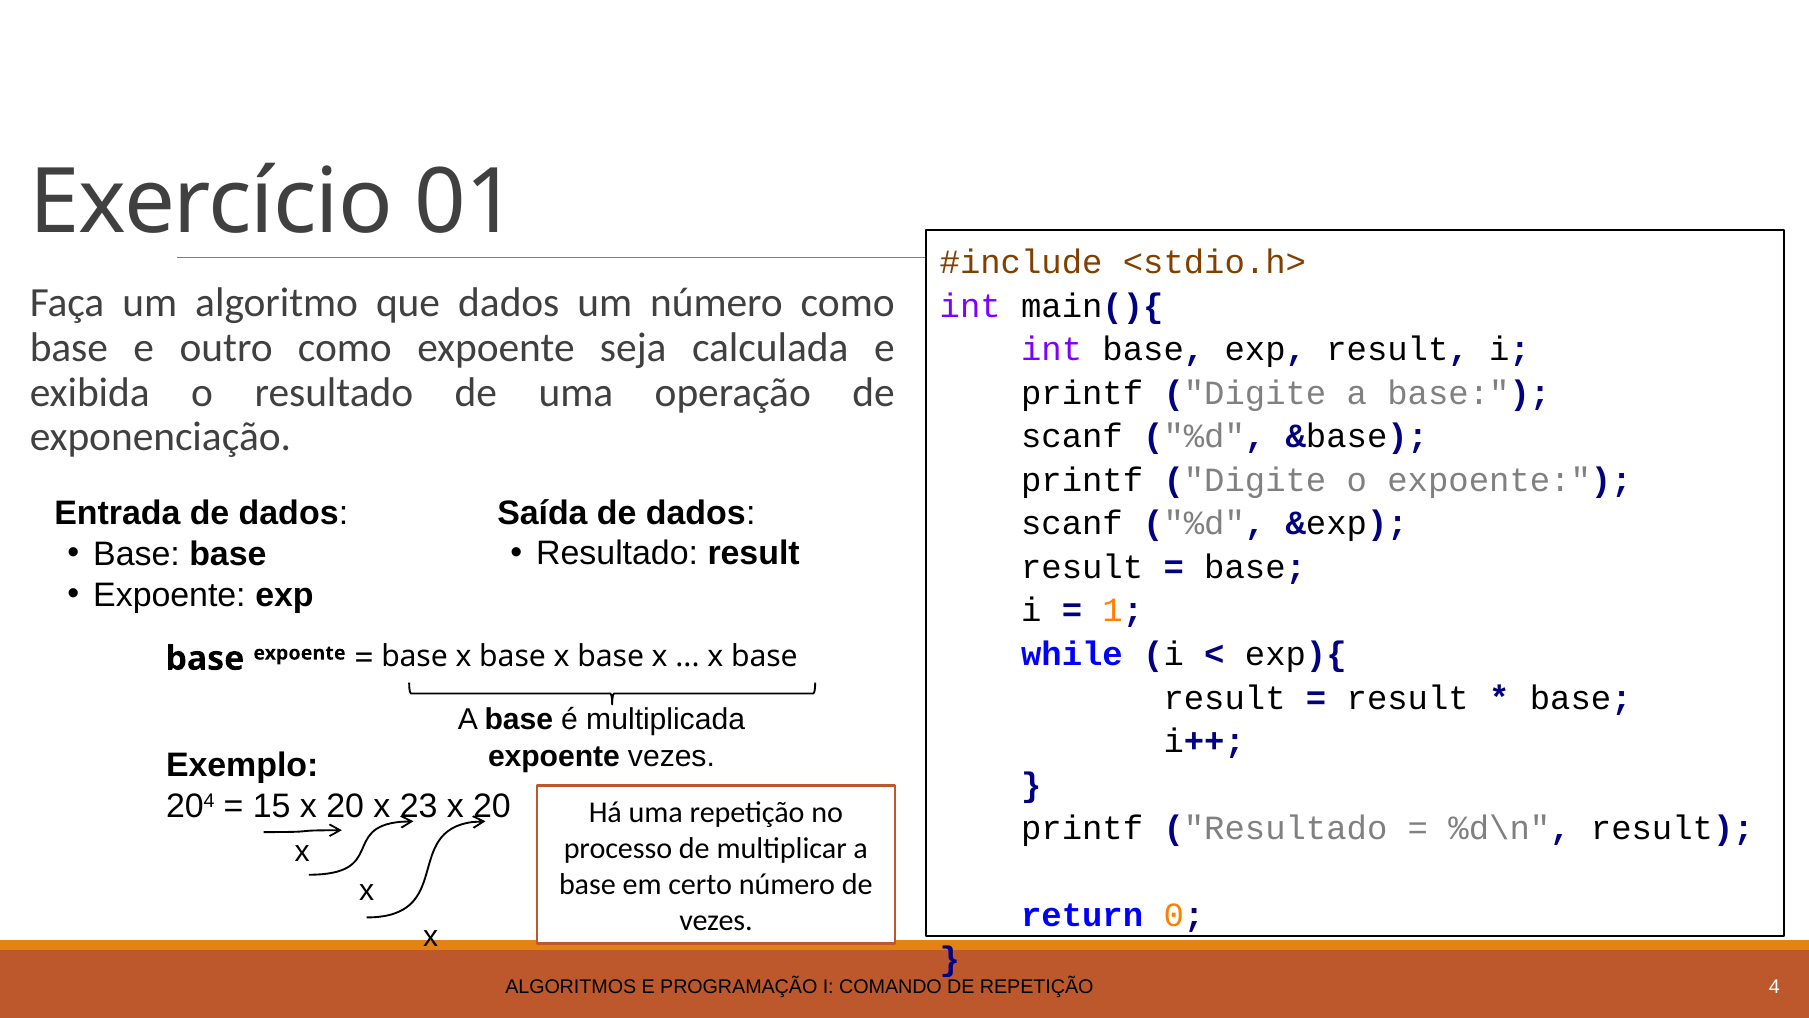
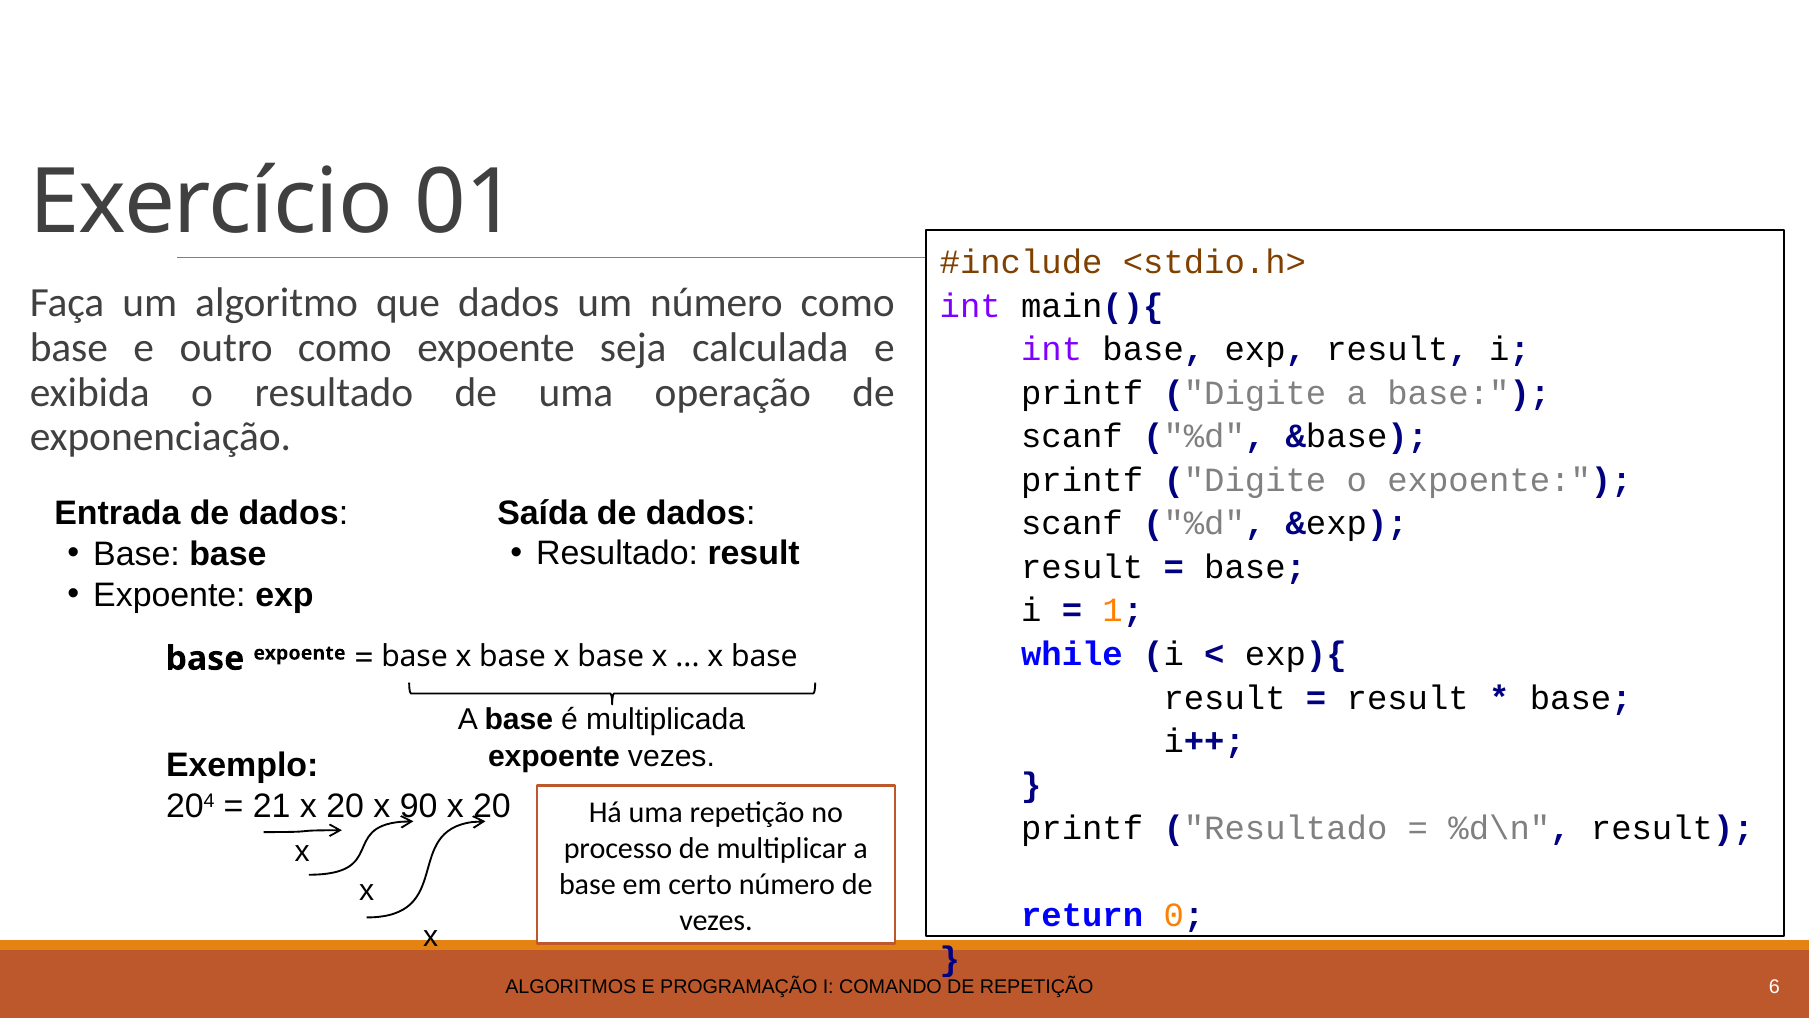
15: 15 -> 21
23: 23 -> 90
4: 4 -> 6
